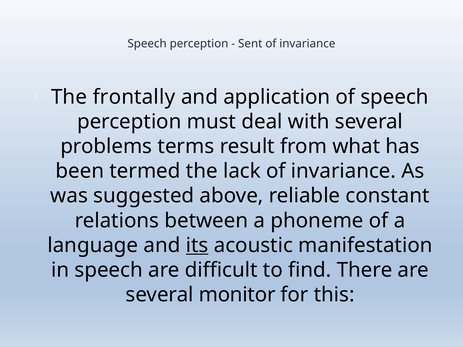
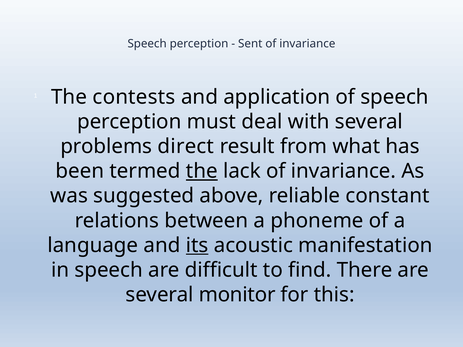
frontally: frontally -> contests
terms: terms -> direct
the at (202, 171) underline: none -> present
